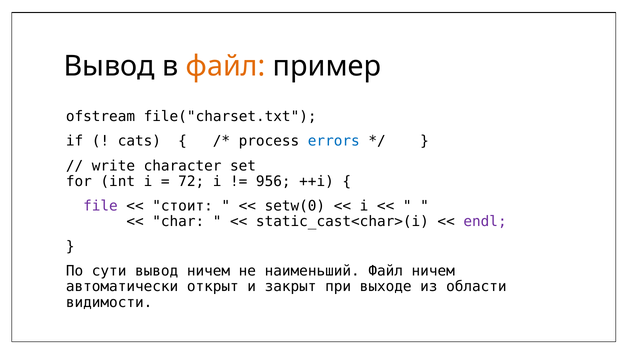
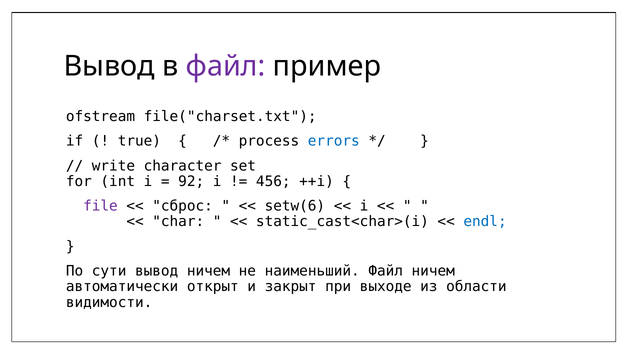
файл at (226, 66) colour: orange -> purple
cats: cats -> true
72: 72 -> 92
956: 956 -> 456
стоит: стоит -> сброс
setw(0: setw(0 -> setw(6
endl colour: purple -> blue
